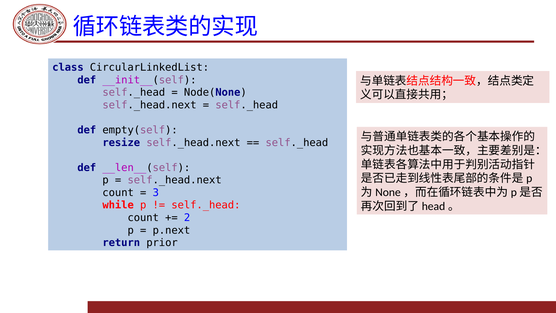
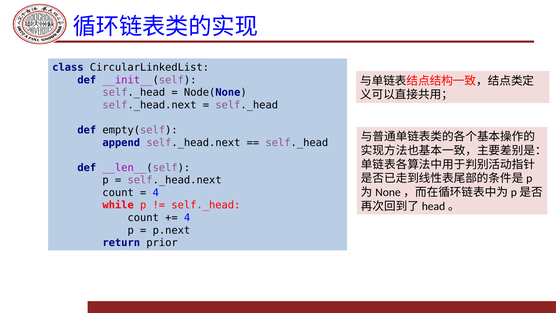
resize: resize -> append
3 at (156, 193): 3 -> 4
2 at (187, 218): 2 -> 4
